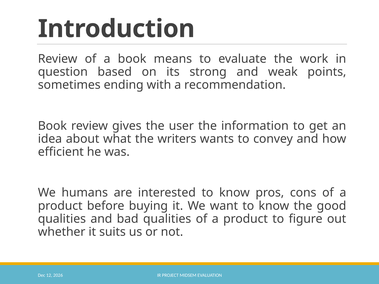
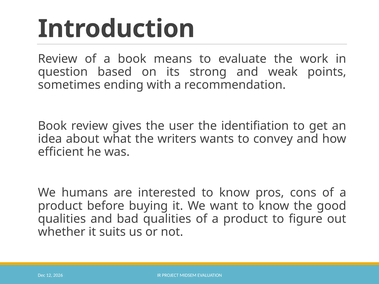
information: information -> identifiation
